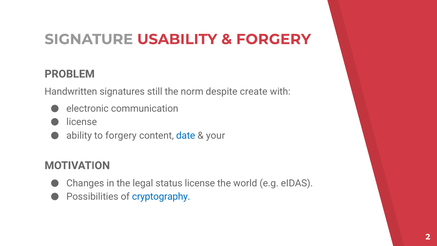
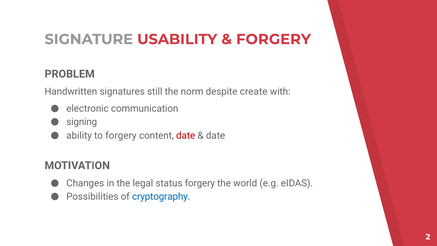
license at (82, 122): license -> signing
date at (186, 135) colour: blue -> red
your at (216, 135): your -> date
status license: license -> forgery
